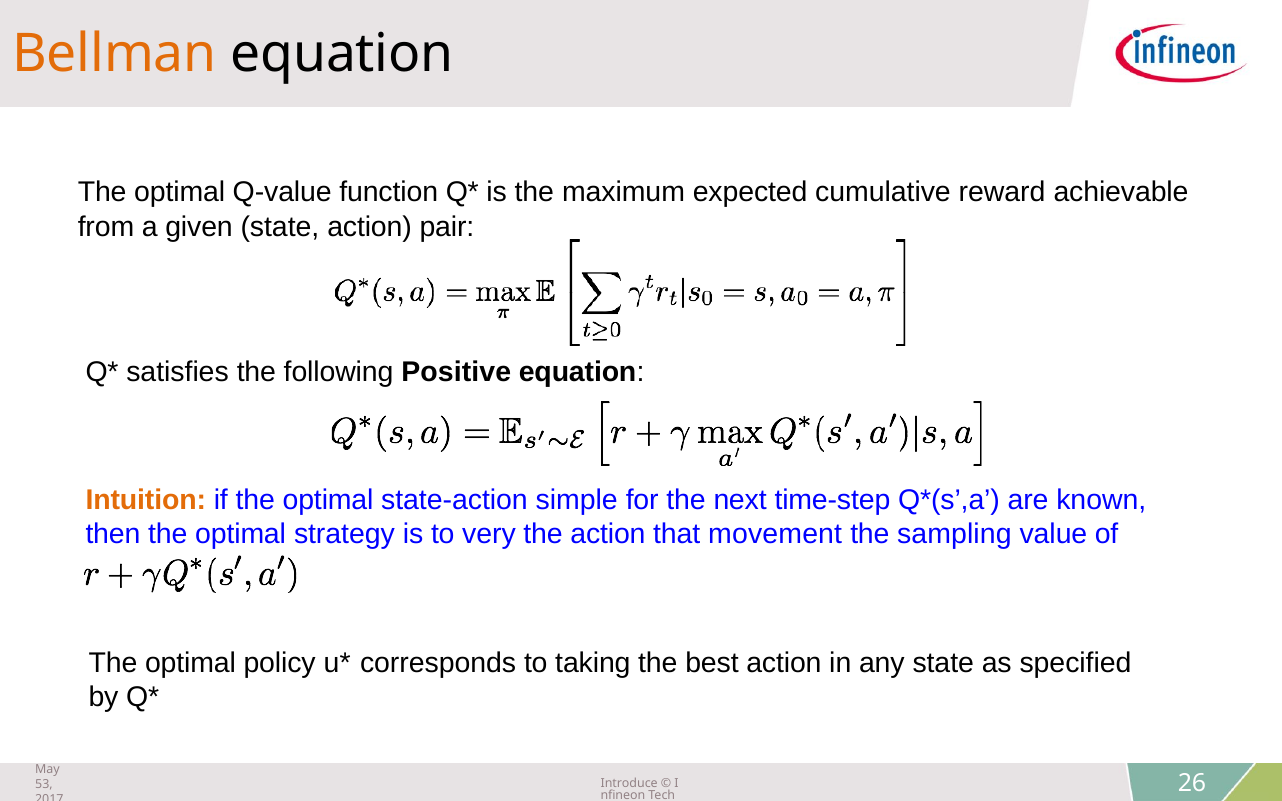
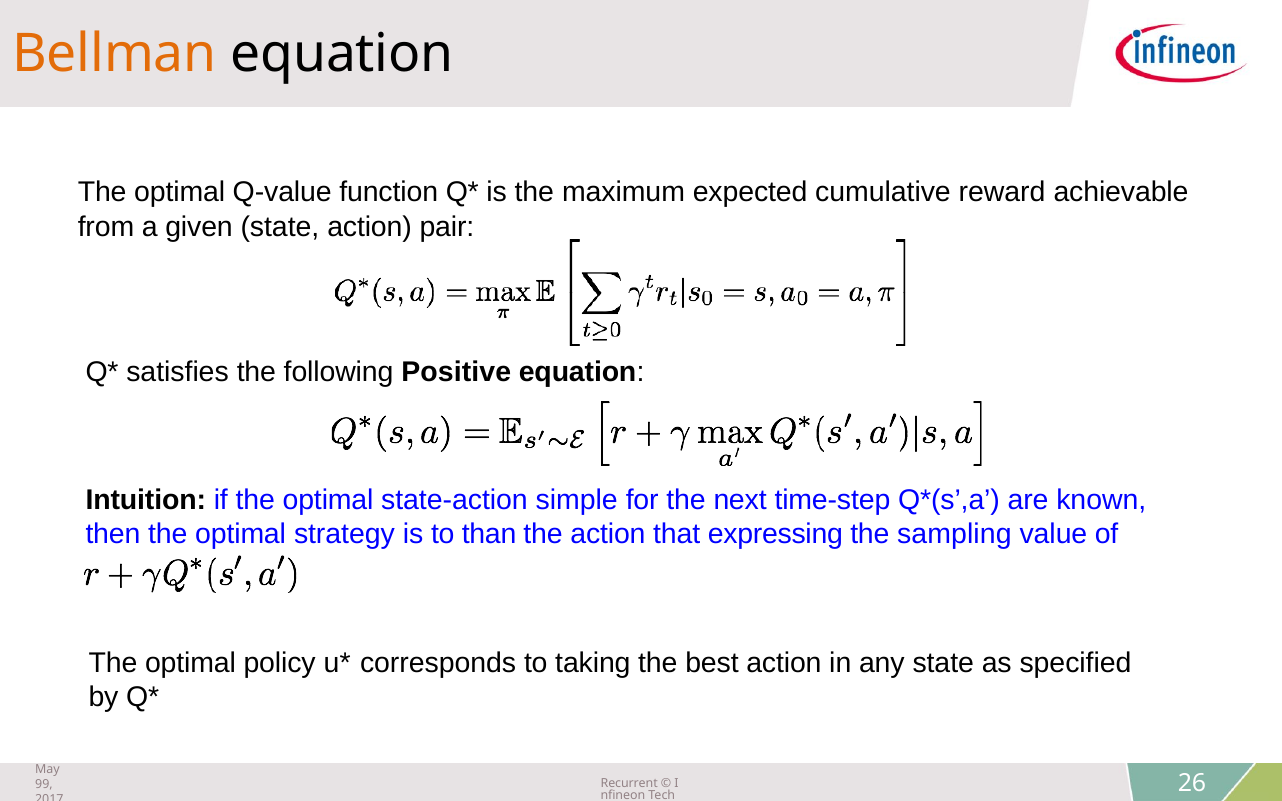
Intuition colour: orange -> black
very: very -> than
movement: movement -> expressing
Introduce: Introduce -> Recurrent
53: 53 -> 99
